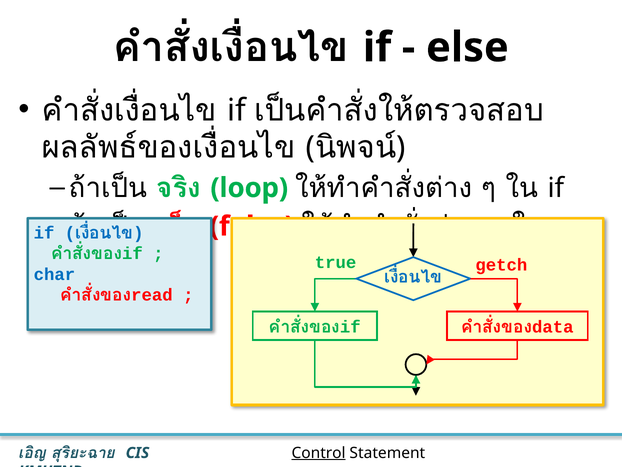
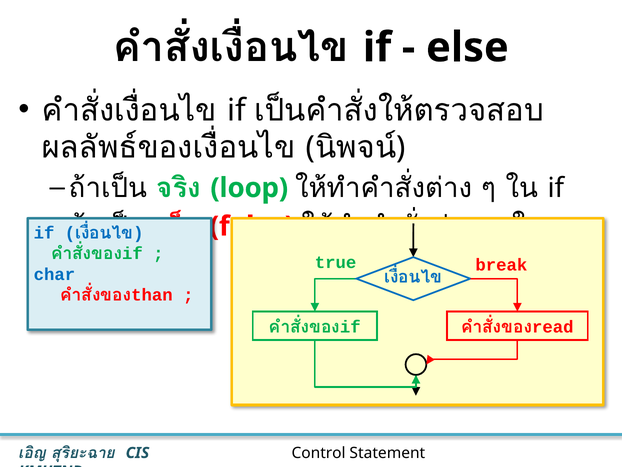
getch: getch -> break
read: read -> than
data: data -> read
Control underline: present -> none
